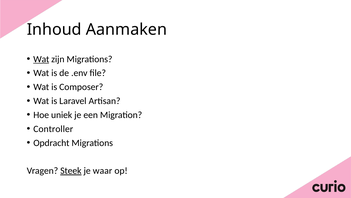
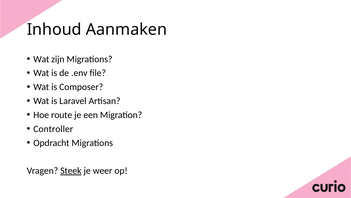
Wat at (41, 59) underline: present -> none
uniek: uniek -> route
waar: waar -> weer
